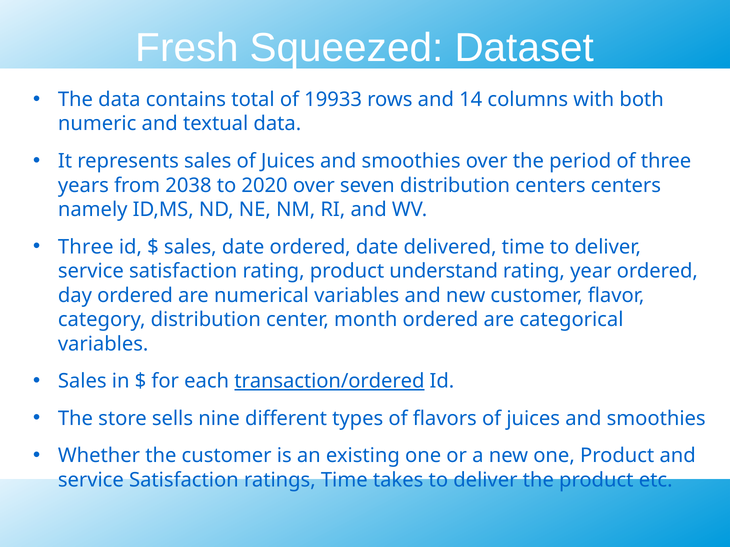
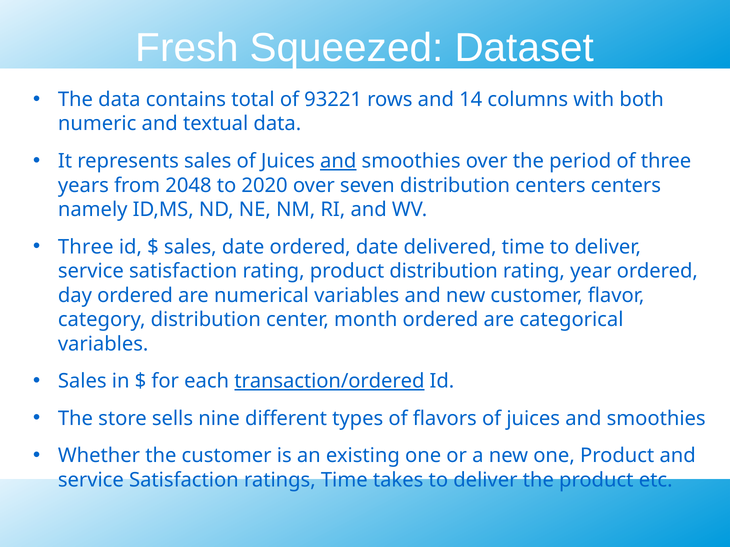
19933: 19933 -> 93221
and at (338, 161) underline: none -> present
2038: 2038 -> 2048
product understand: understand -> distribution
